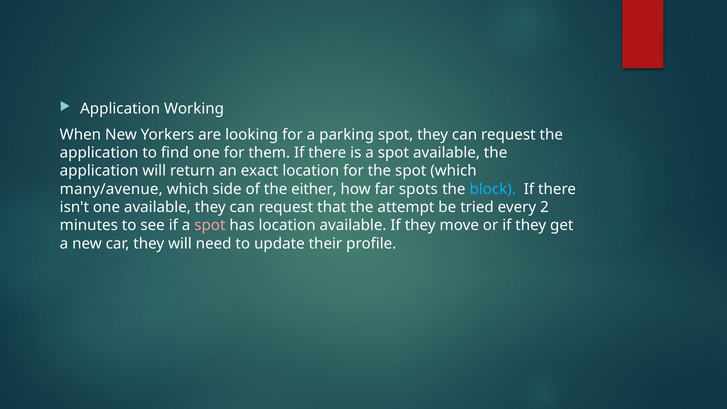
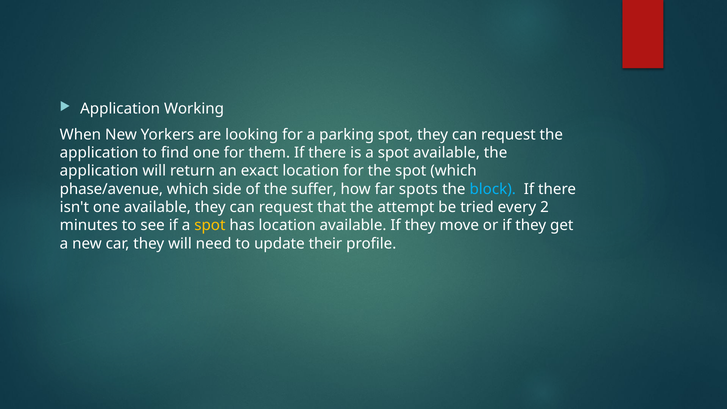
many/avenue: many/avenue -> phase/avenue
either: either -> suffer
spot at (210, 225) colour: pink -> yellow
